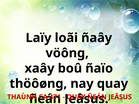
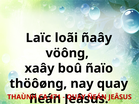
Laïy: Laïy -> Laïc
